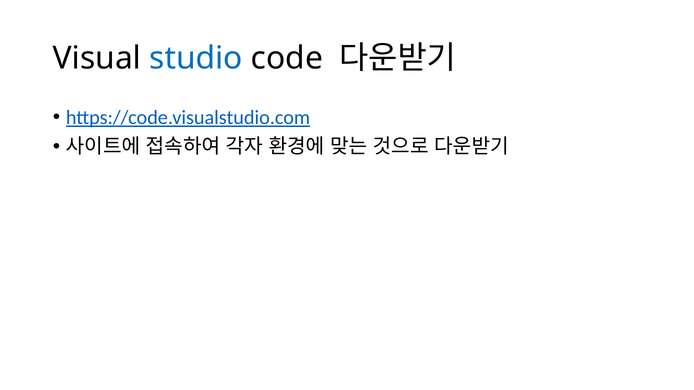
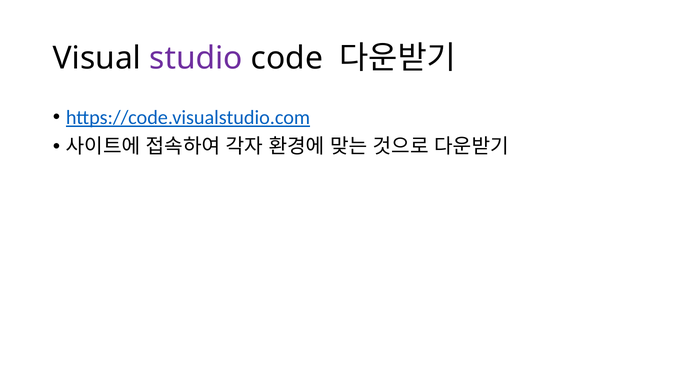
studio colour: blue -> purple
